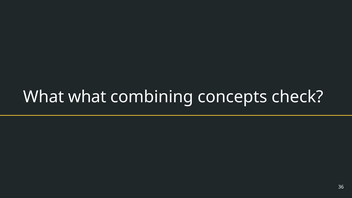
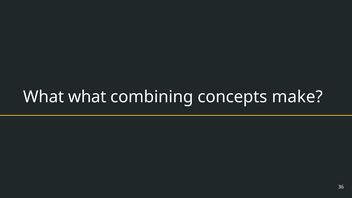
check: check -> make
